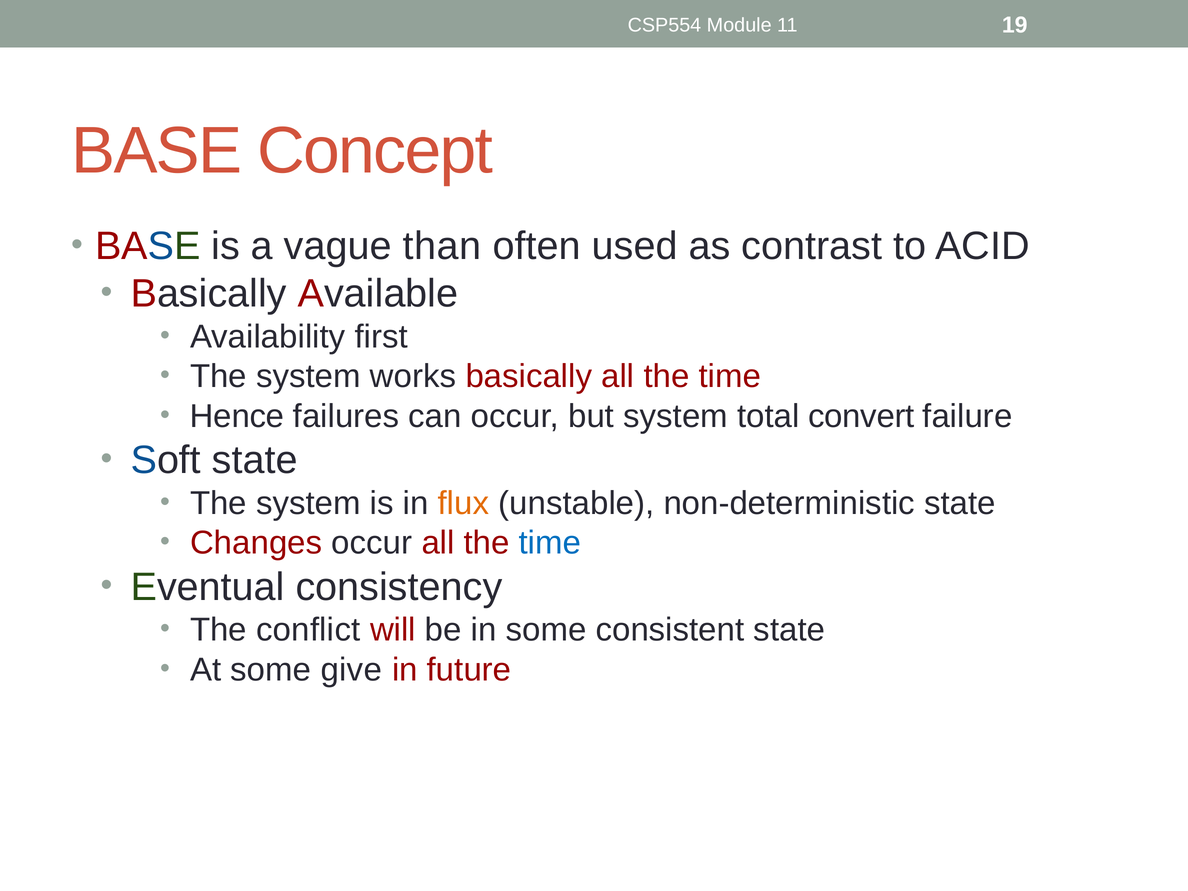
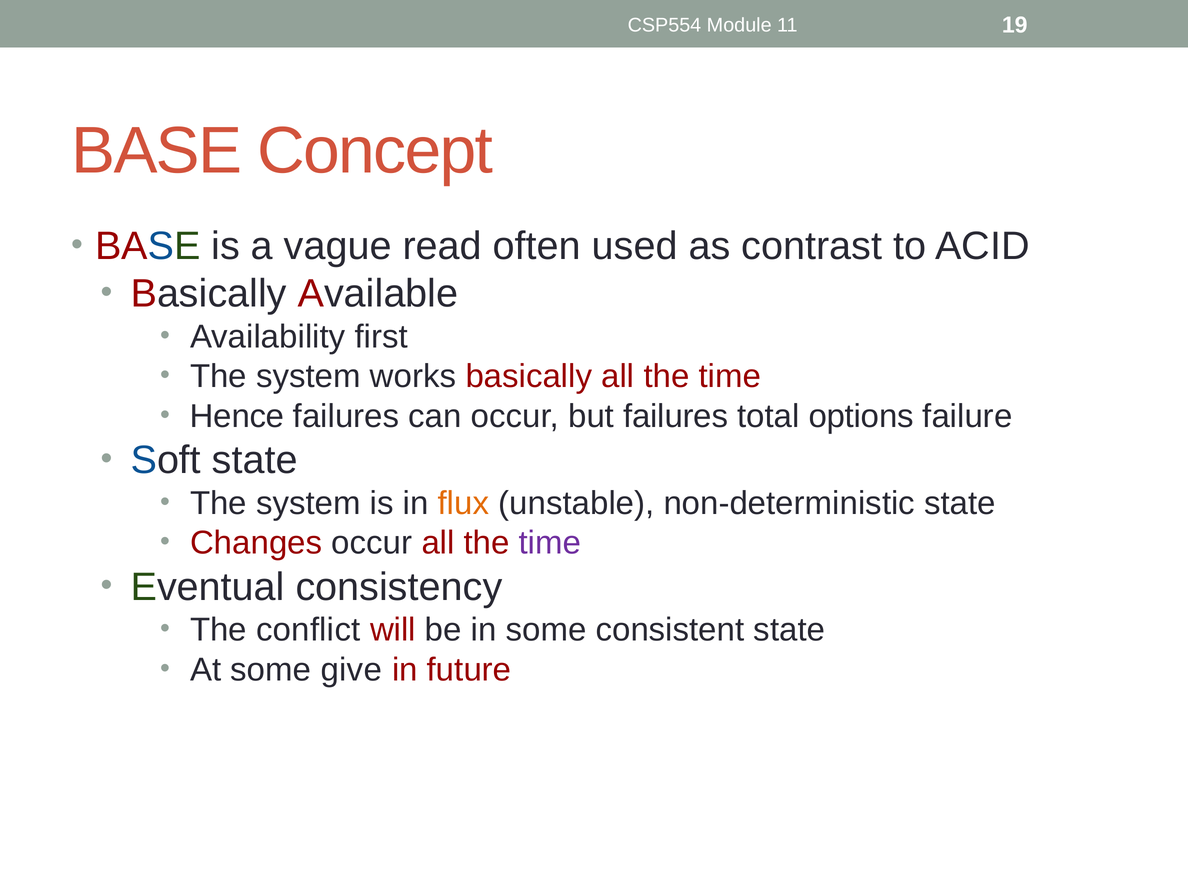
than: than -> read
but system: system -> failures
convert: convert -> options
time at (550, 543) colour: blue -> purple
